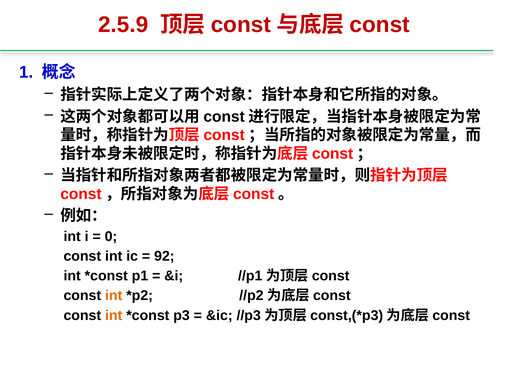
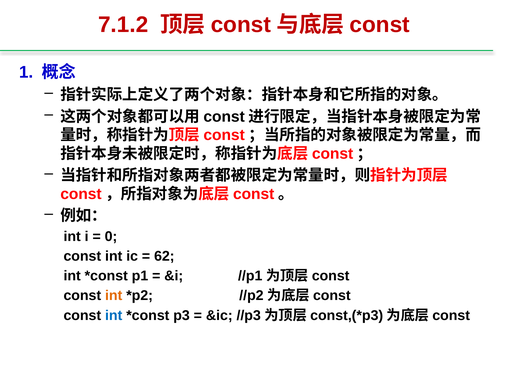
2.5.9: 2.5.9 -> 7.1.2
92: 92 -> 62
int at (114, 315) colour: orange -> blue
